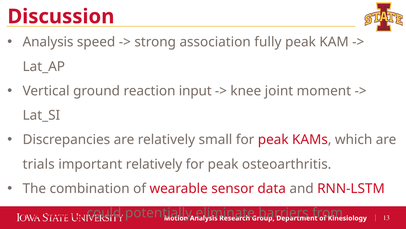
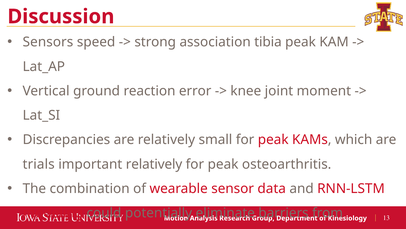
Analysis at (48, 42): Analysis -> Sensors
fully: fully -> tibia
input: input -> error
